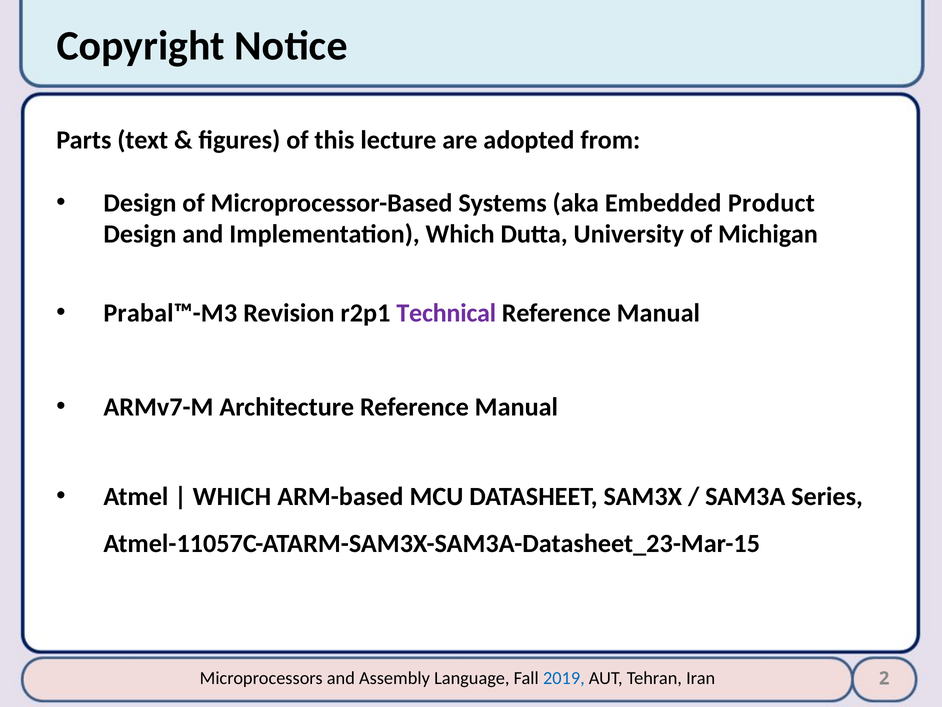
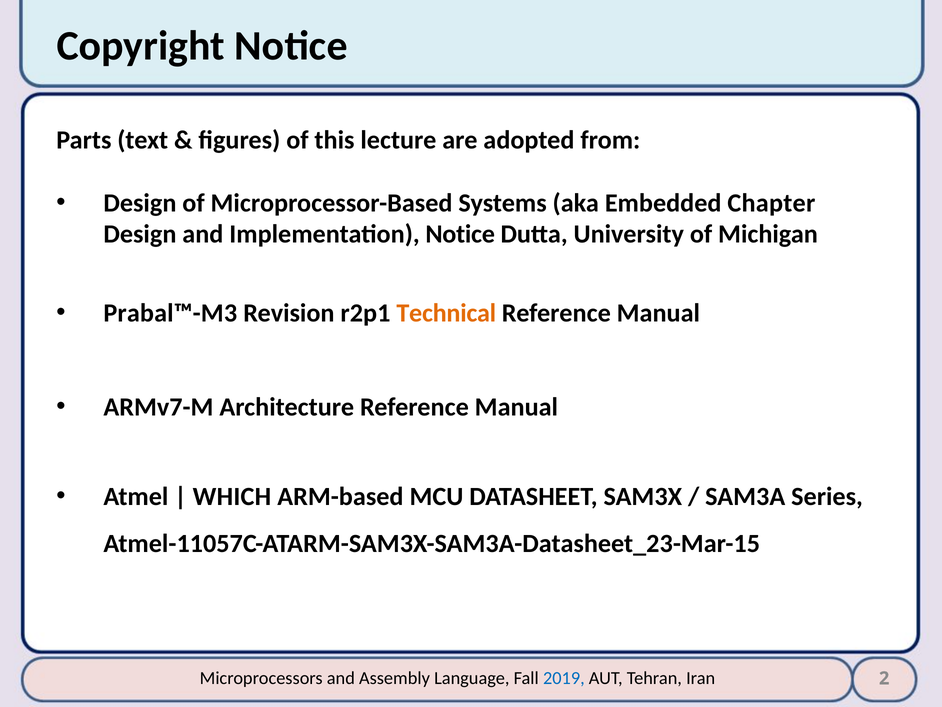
Product: Product -> Chapter
Implementation Which: Which -> Notice
Technical colour: purple -> orange
